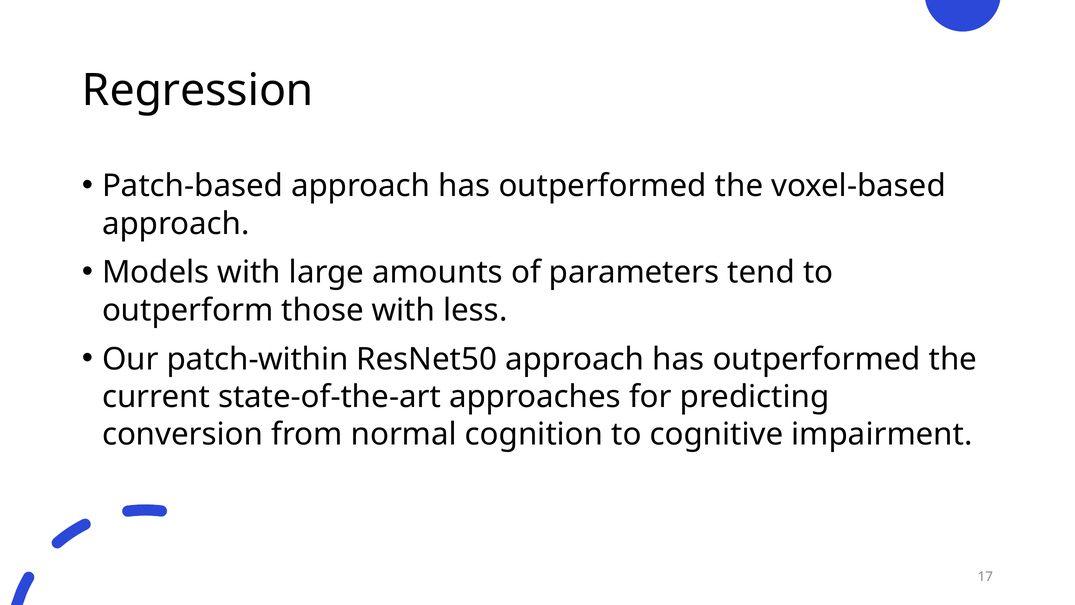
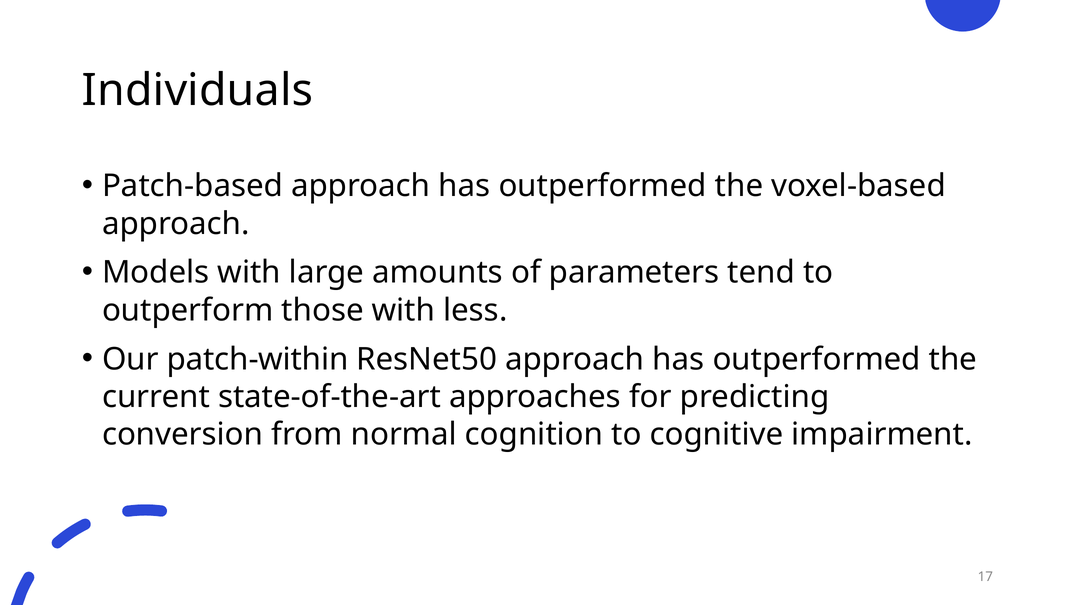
Regression: Regression -> Individuals
